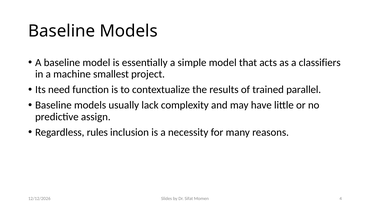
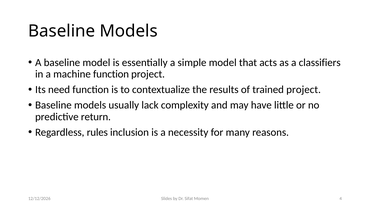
machine smallest: smallest -> function
trained parallel: parallel -> project
assign: assign -> return
